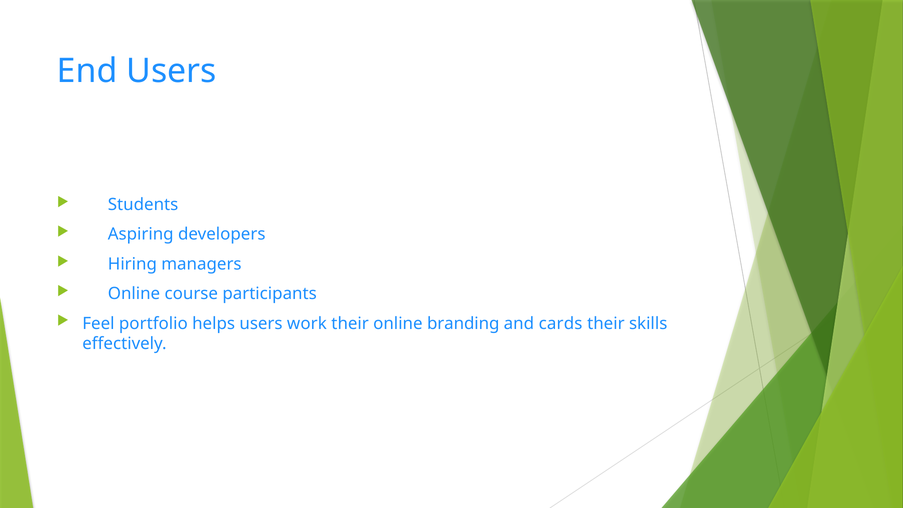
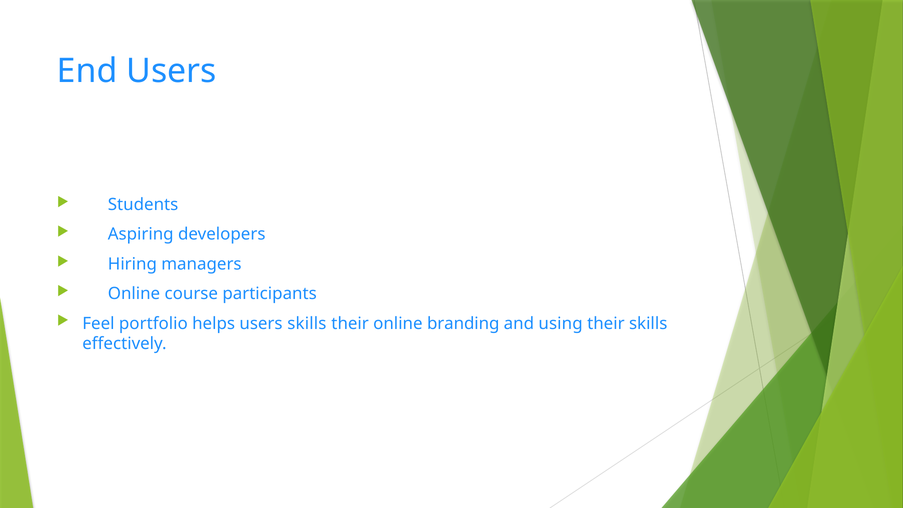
users work: work -> skills
cards: cards -> using
